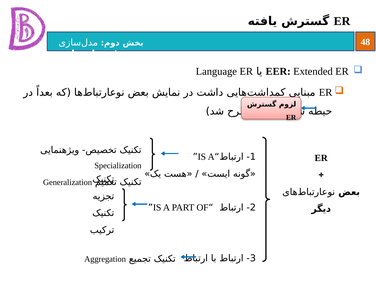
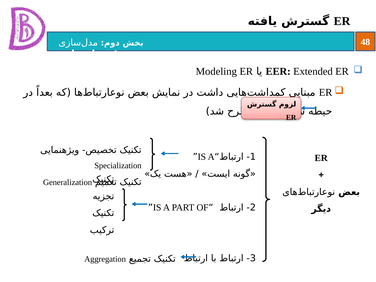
Language: Language -> Modeling
